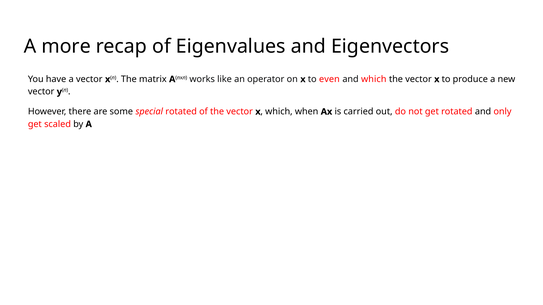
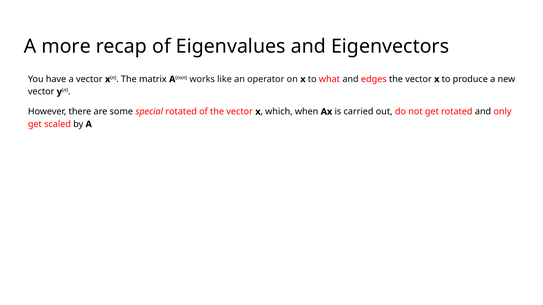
even: even -> what
and which: which -> edges
